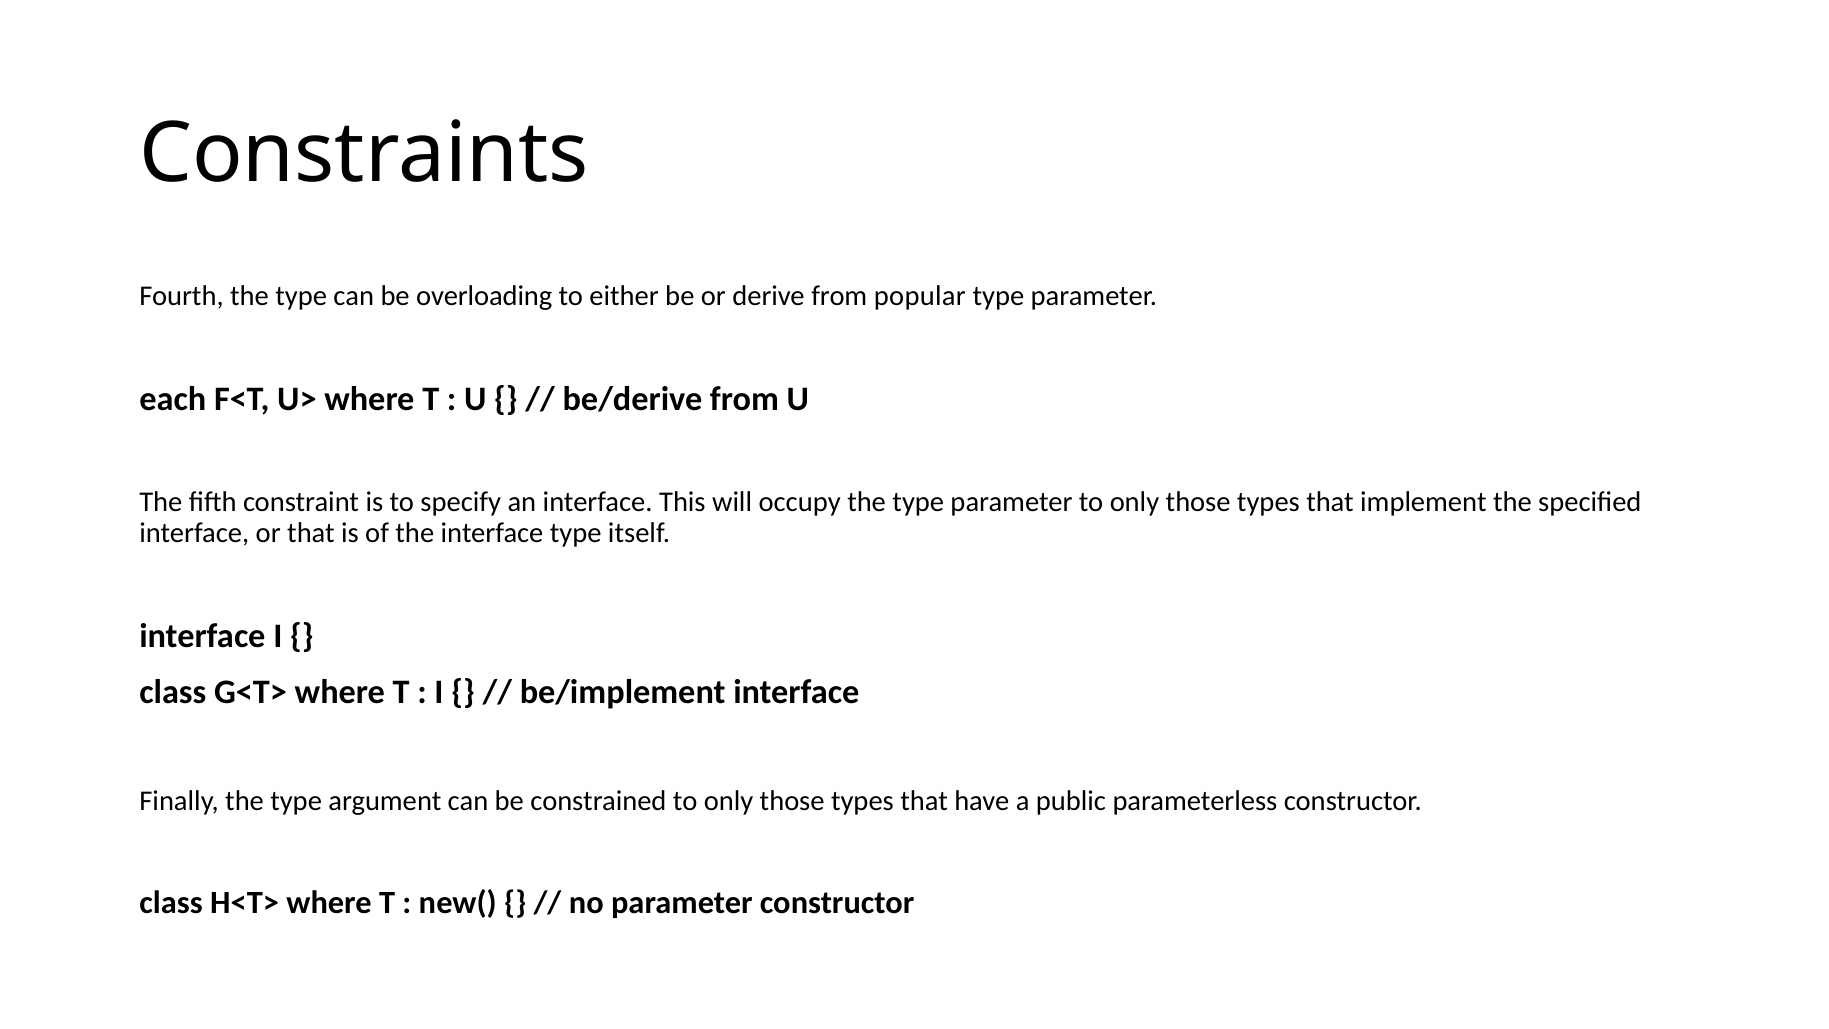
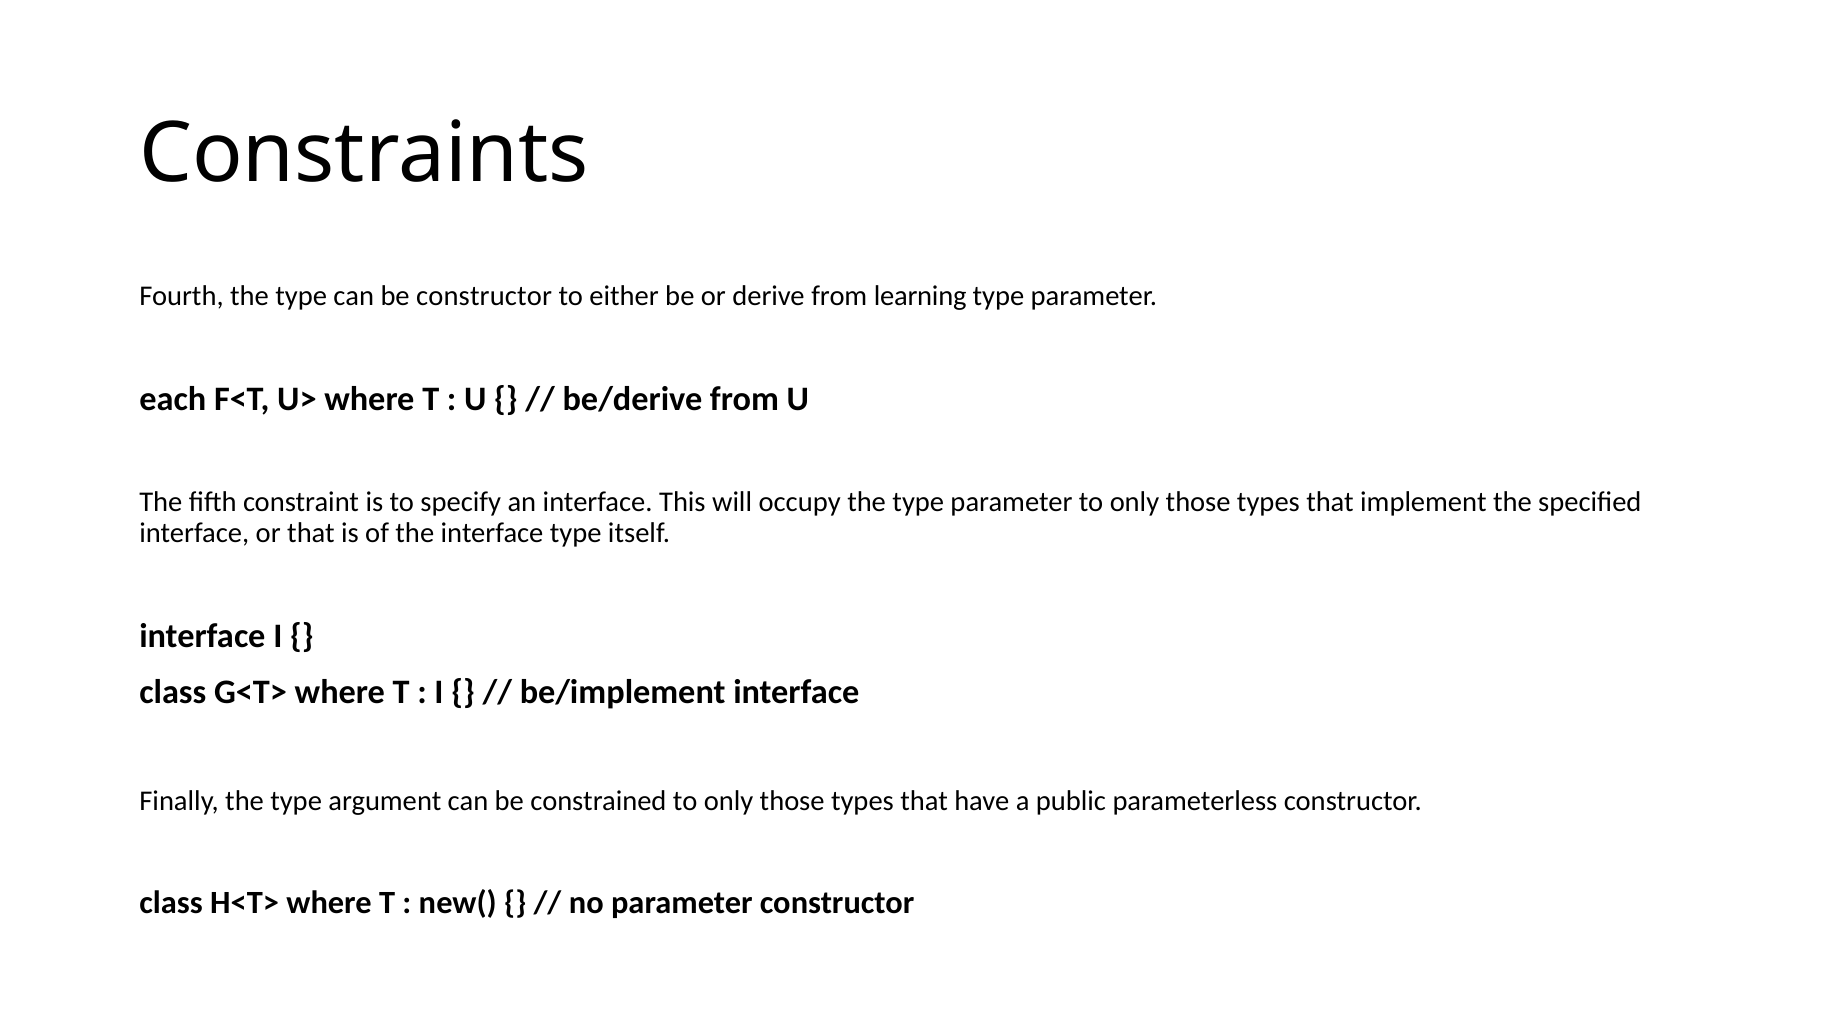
be overloading: overloading -> constructor
popular: popular -> learning
